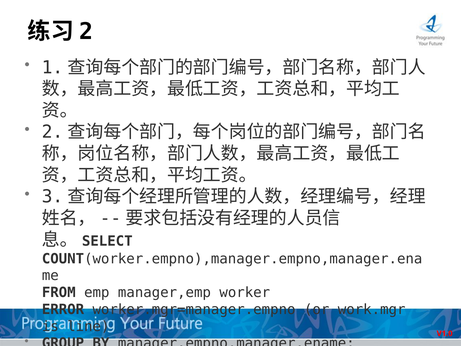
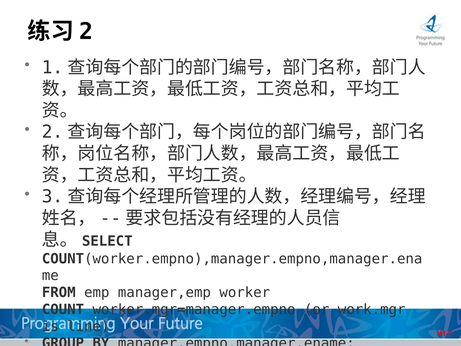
ERROR: ERROR -> COUNT
